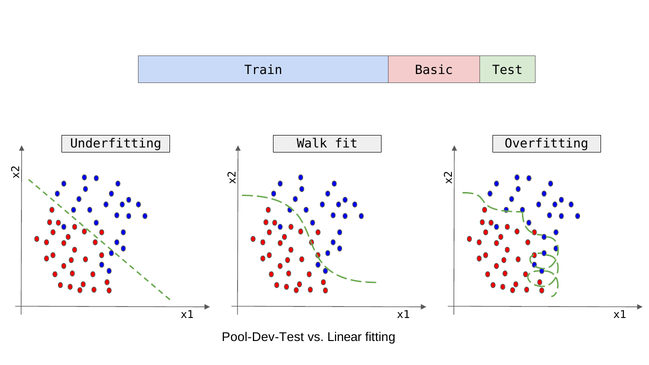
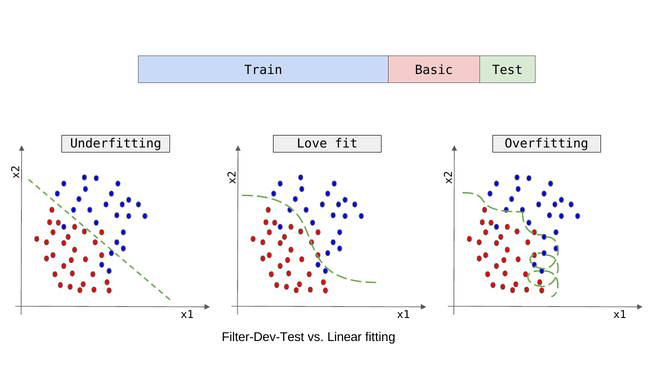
Walk: Walk -> Love
Pool-Dev-Test: Pool-Dev-Test -> Filter-Dev-Test
